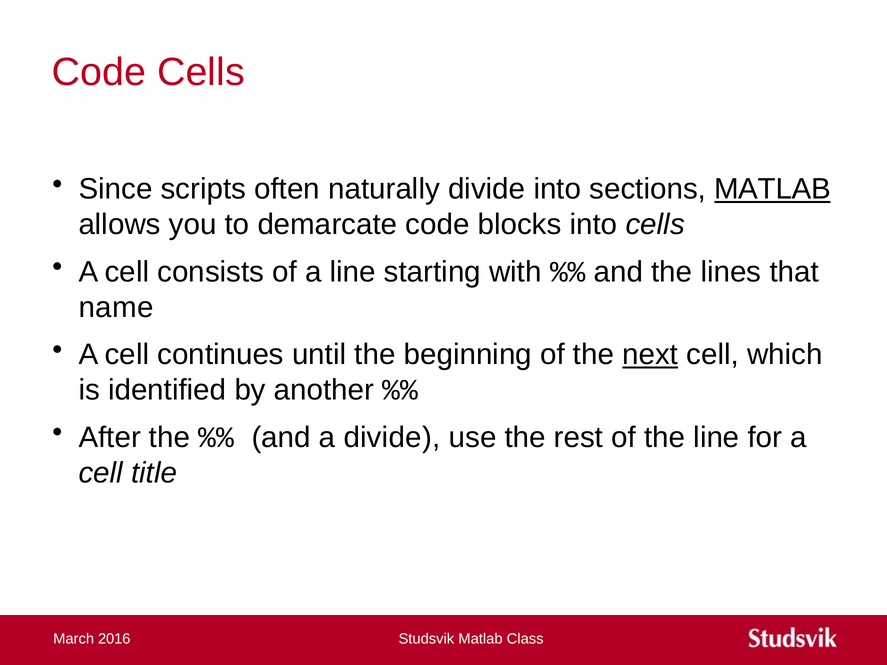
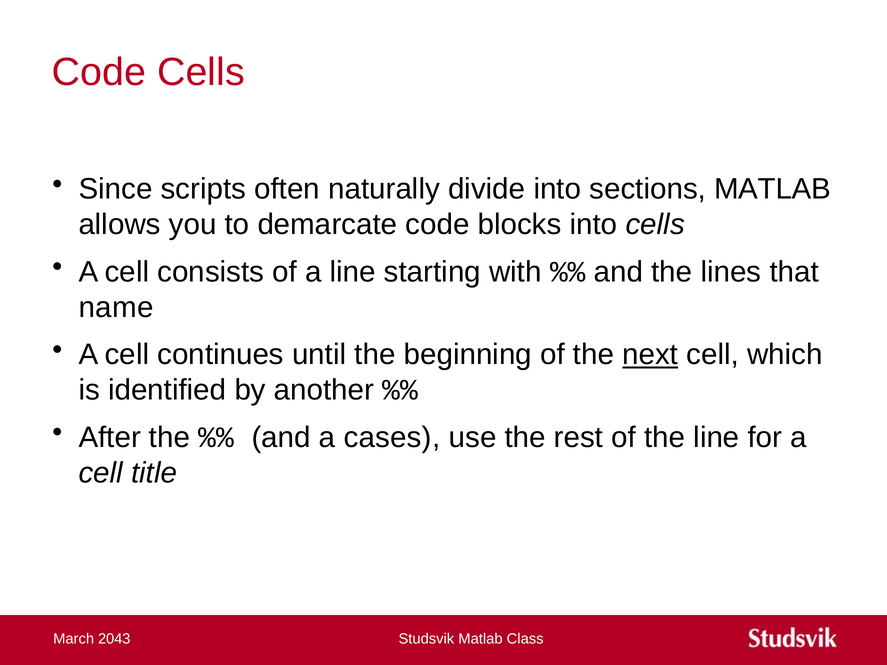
MATLAB at (772, 189) underline: present -> none
a divide: divide -> cases
2016: 2016 -> 2043
